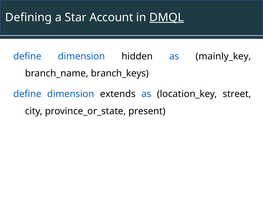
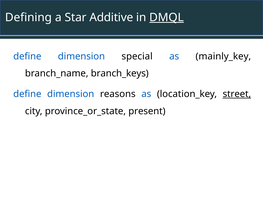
Account: Account -> Additive
hidden: hidden -> special
extends: extends -> reasons
street underline: none -> present
